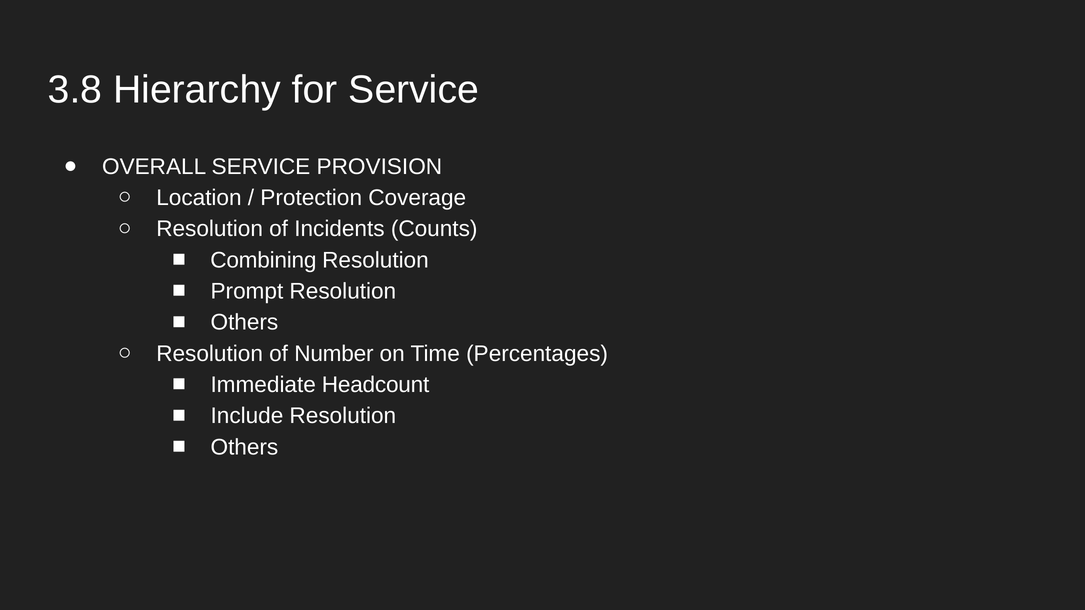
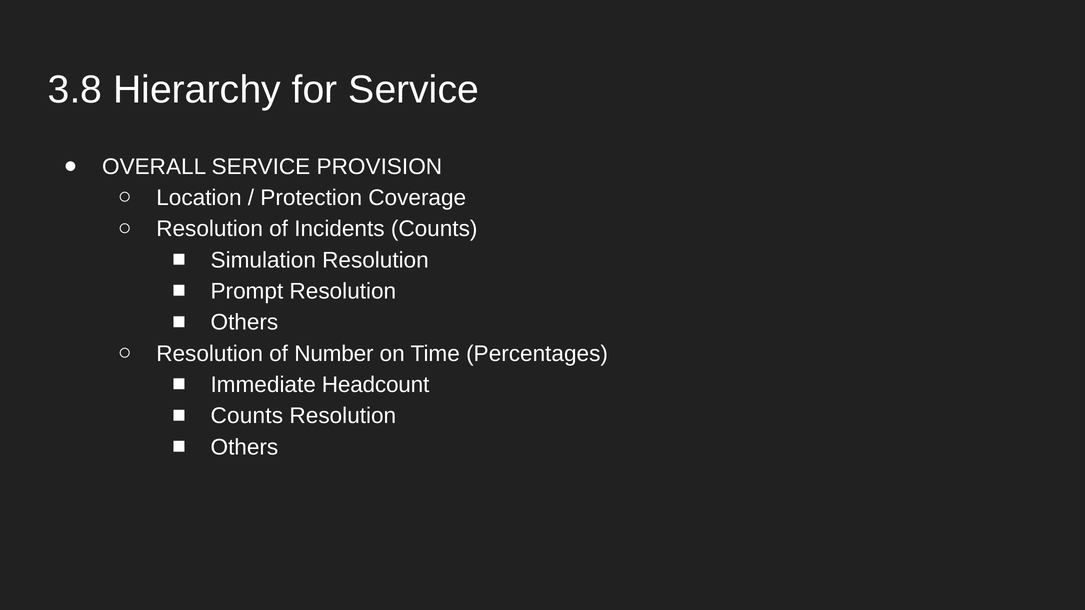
Combining: Combining -> Simulation
Include at (247, 416): Include -> Counts
